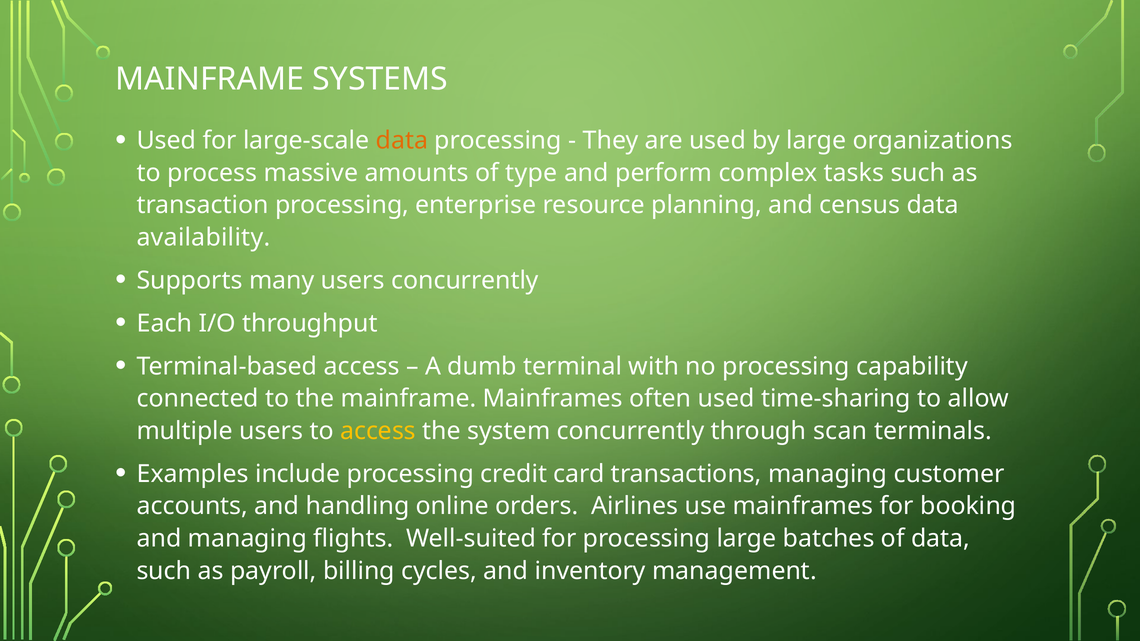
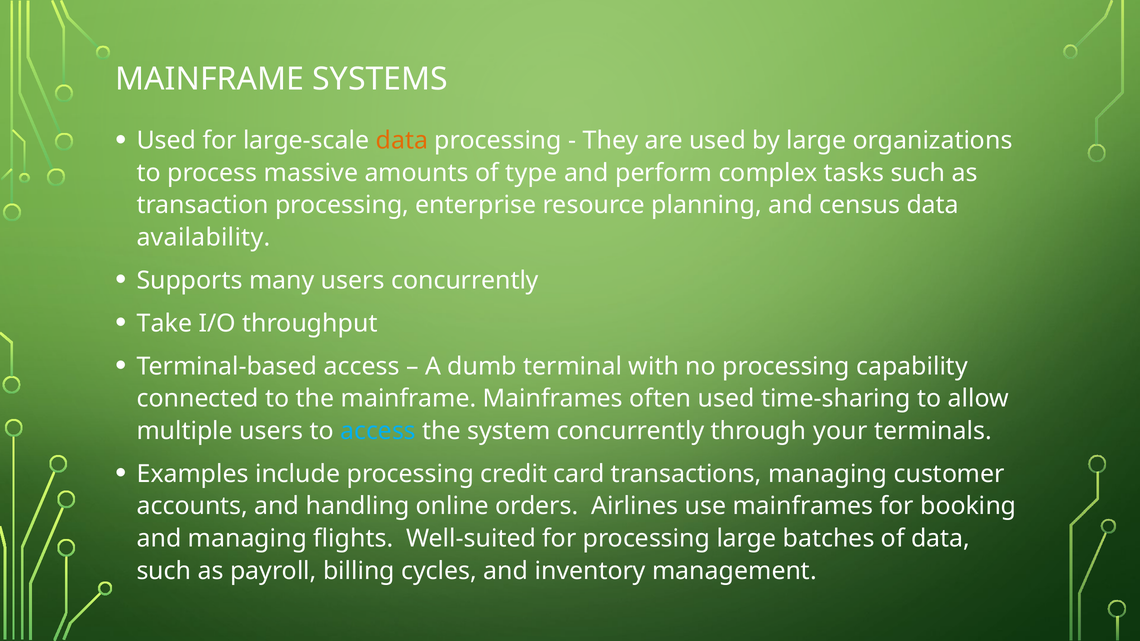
Each: Each -> Take
access at (378, 431) colour: yellow -> light blue
scan: scan -> your
